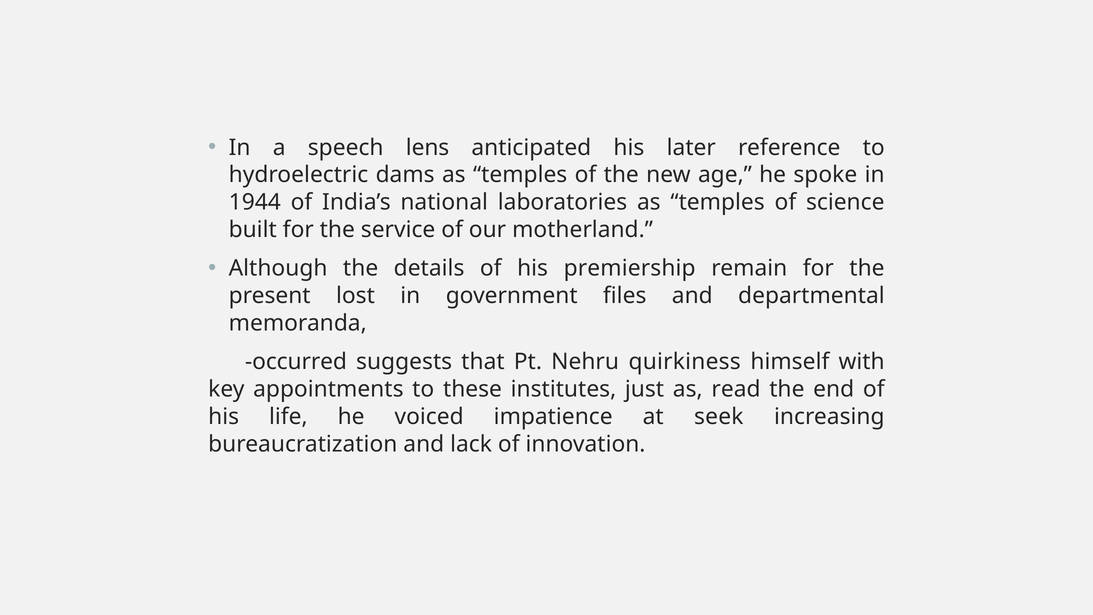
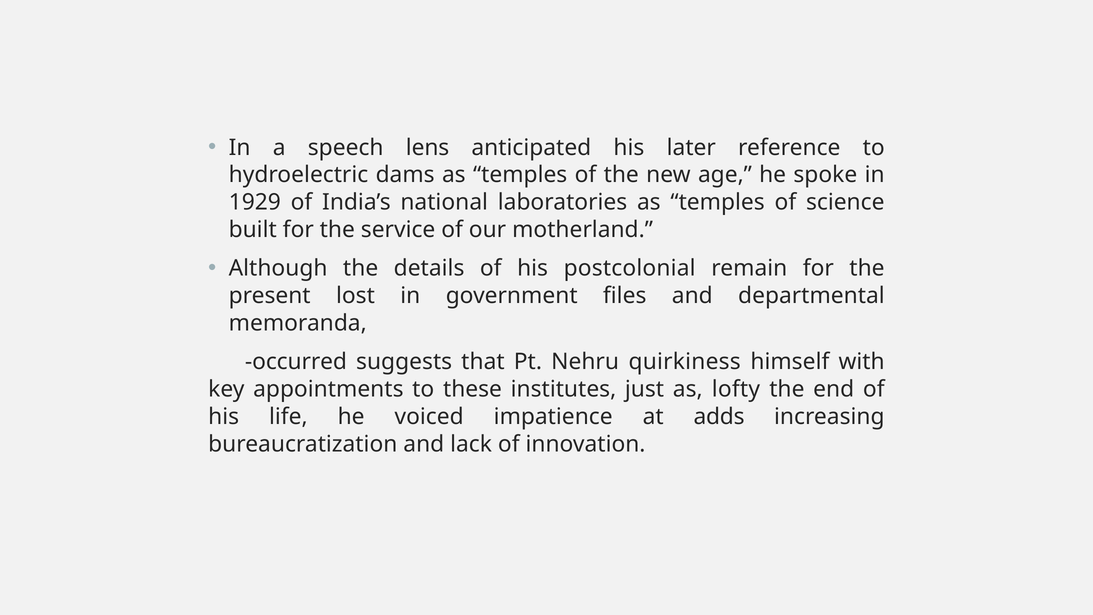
1944: 1944 -> 1929
premiership: premiership -> postcolonial
read: read -> lofty
seek: seek -> adds
